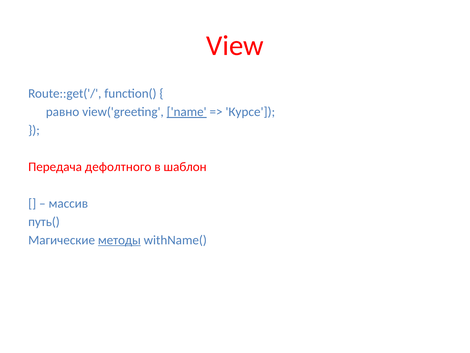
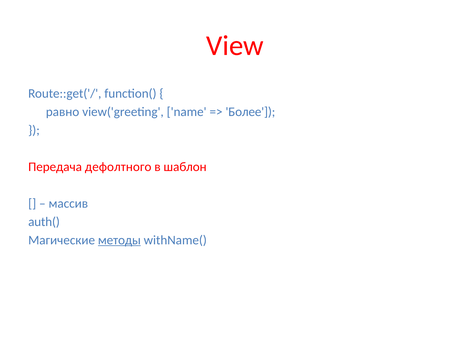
name underline: present -> none
Курсе: Курсе -> Более
путь(: путь( -> auth(
